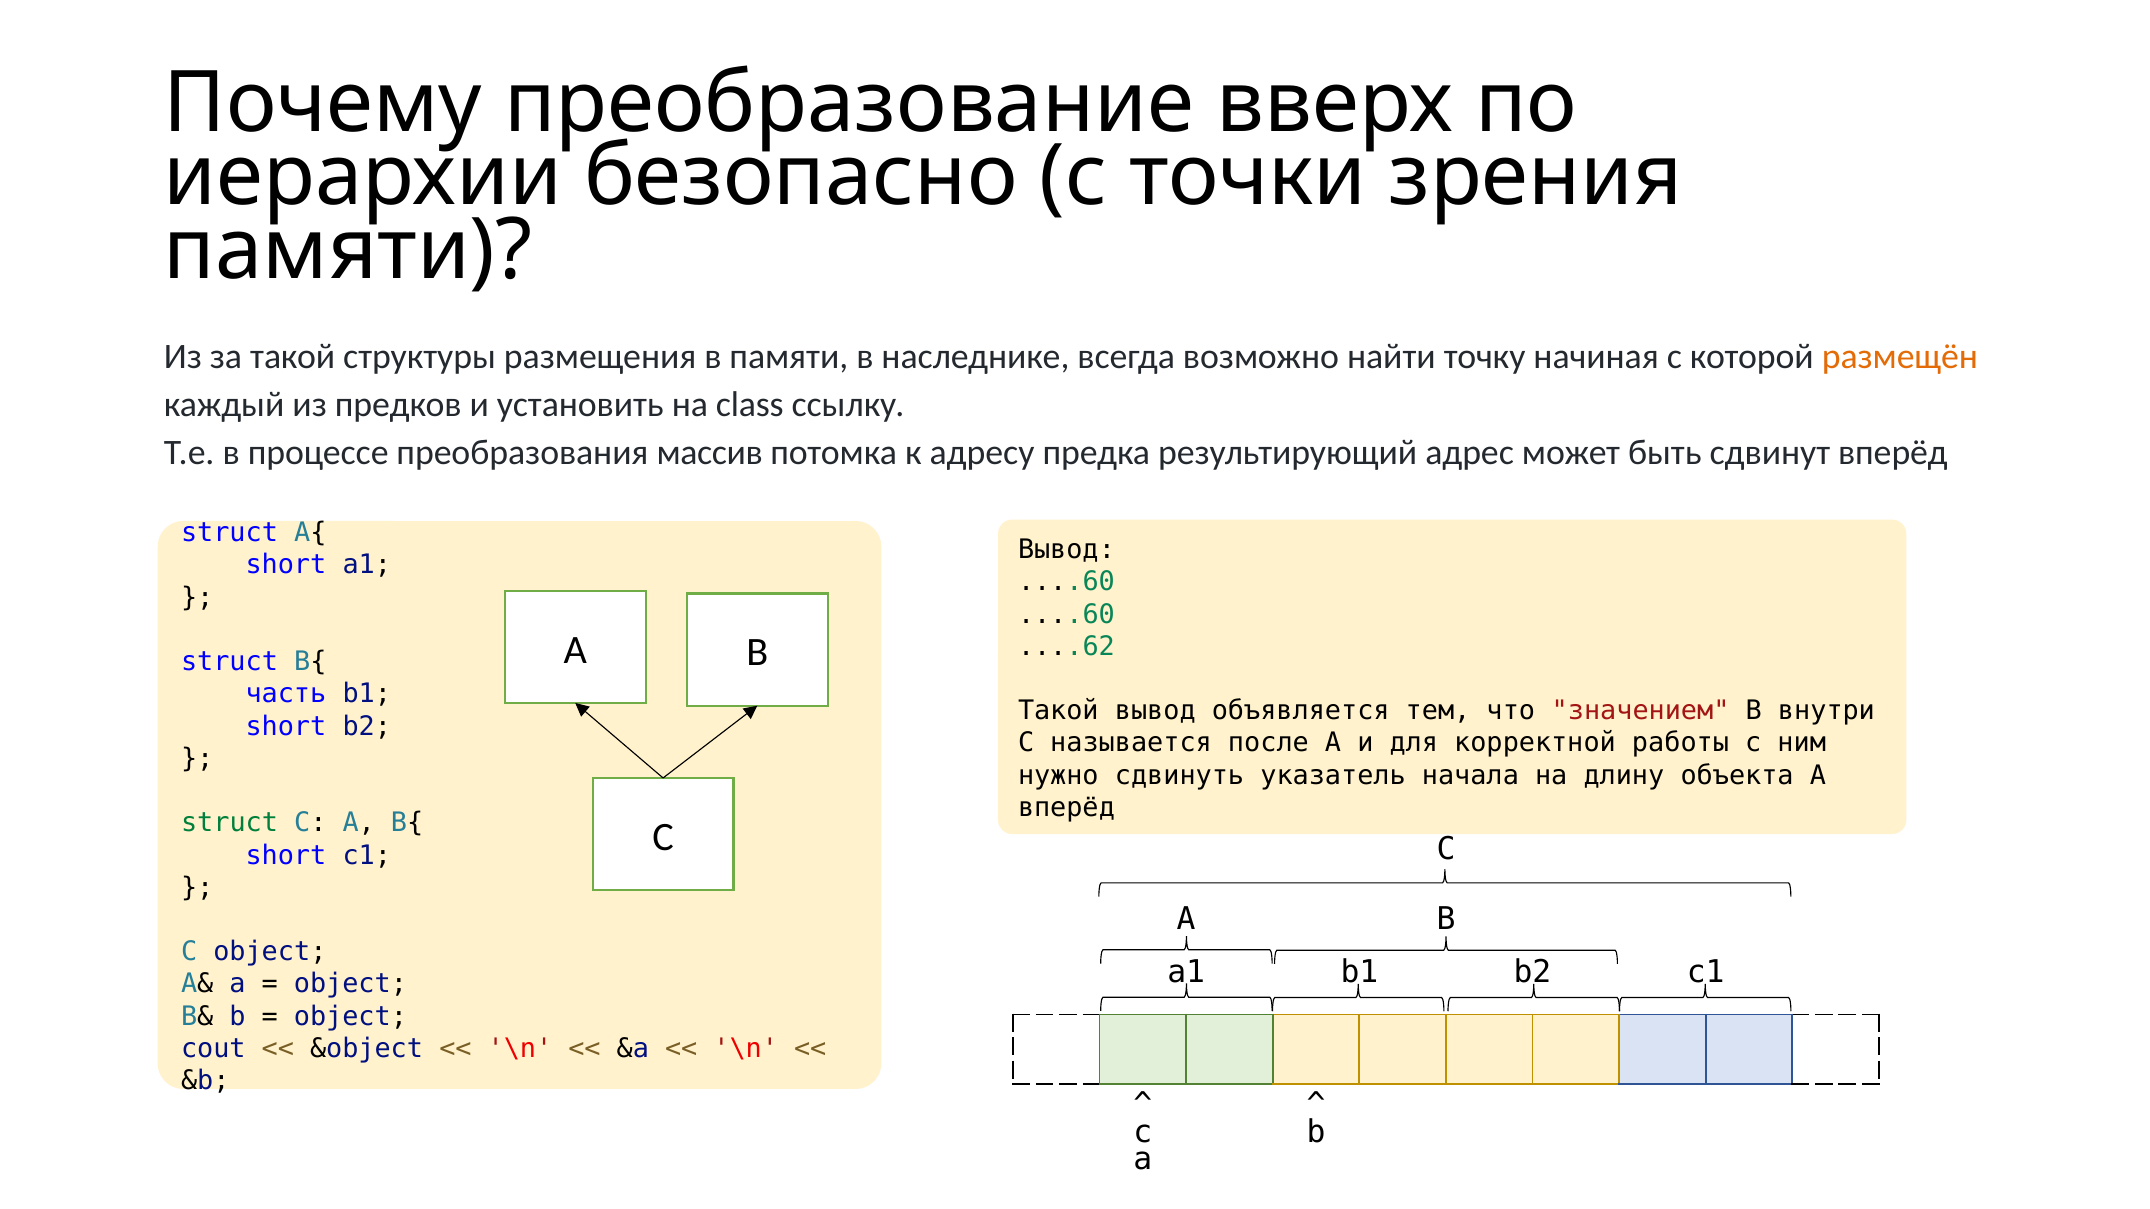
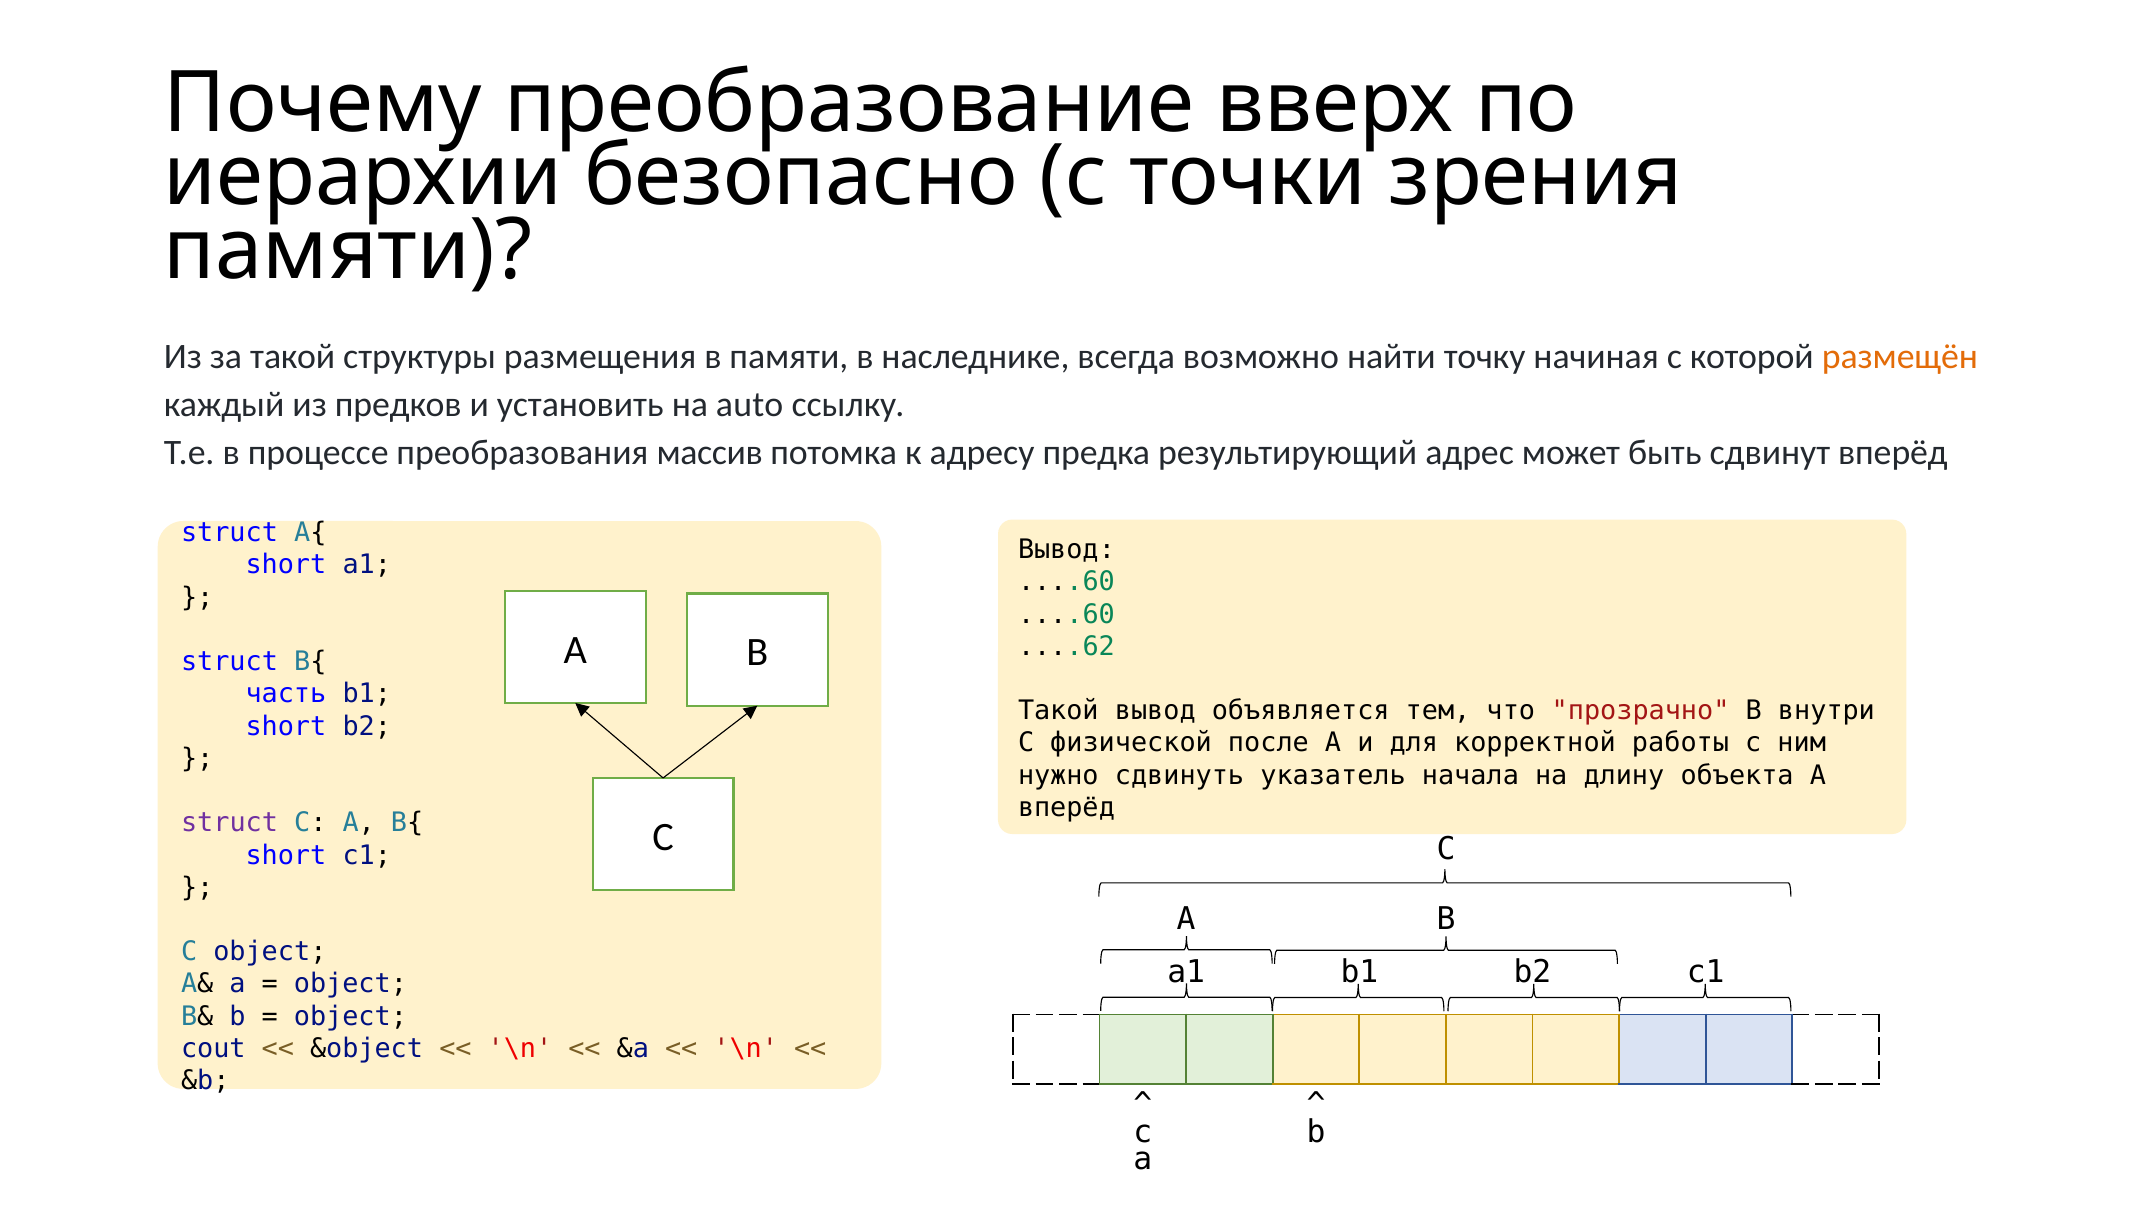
class: class -> auto
значением: значением -> прозрачно
называется: называется -> физической
struct at (230, 823) colour: green -> purple
